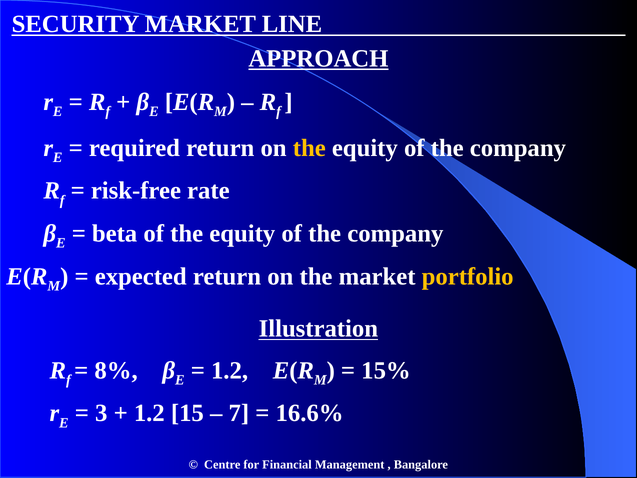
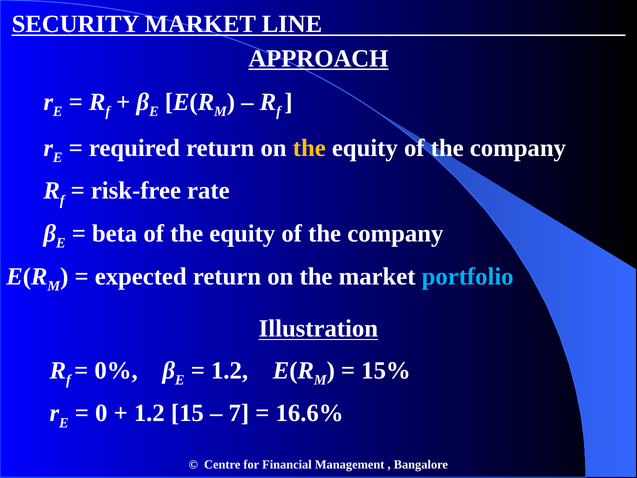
portfolio colour: yellow -> light blue
8%: 8% -> 0%
3: 3 -> 0
